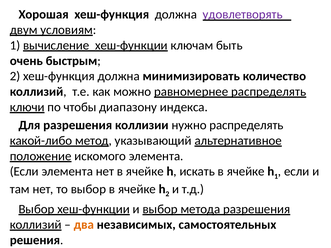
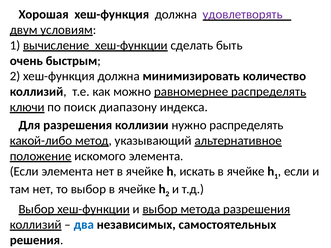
ключам: ключам -> сделать
чтобы: чтобы -> поиск
два colour: orange -> blue
